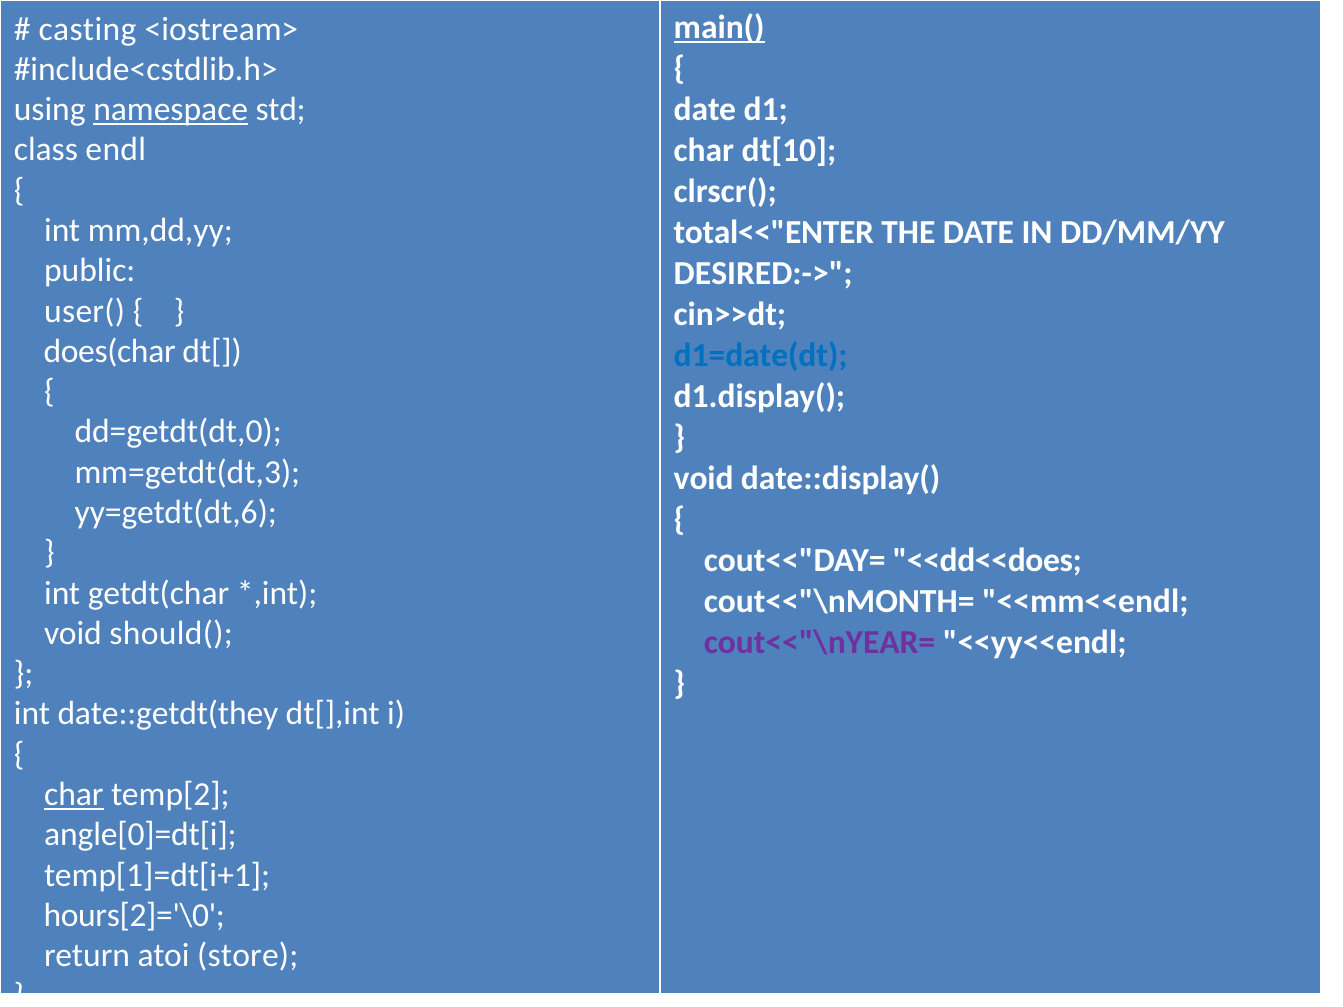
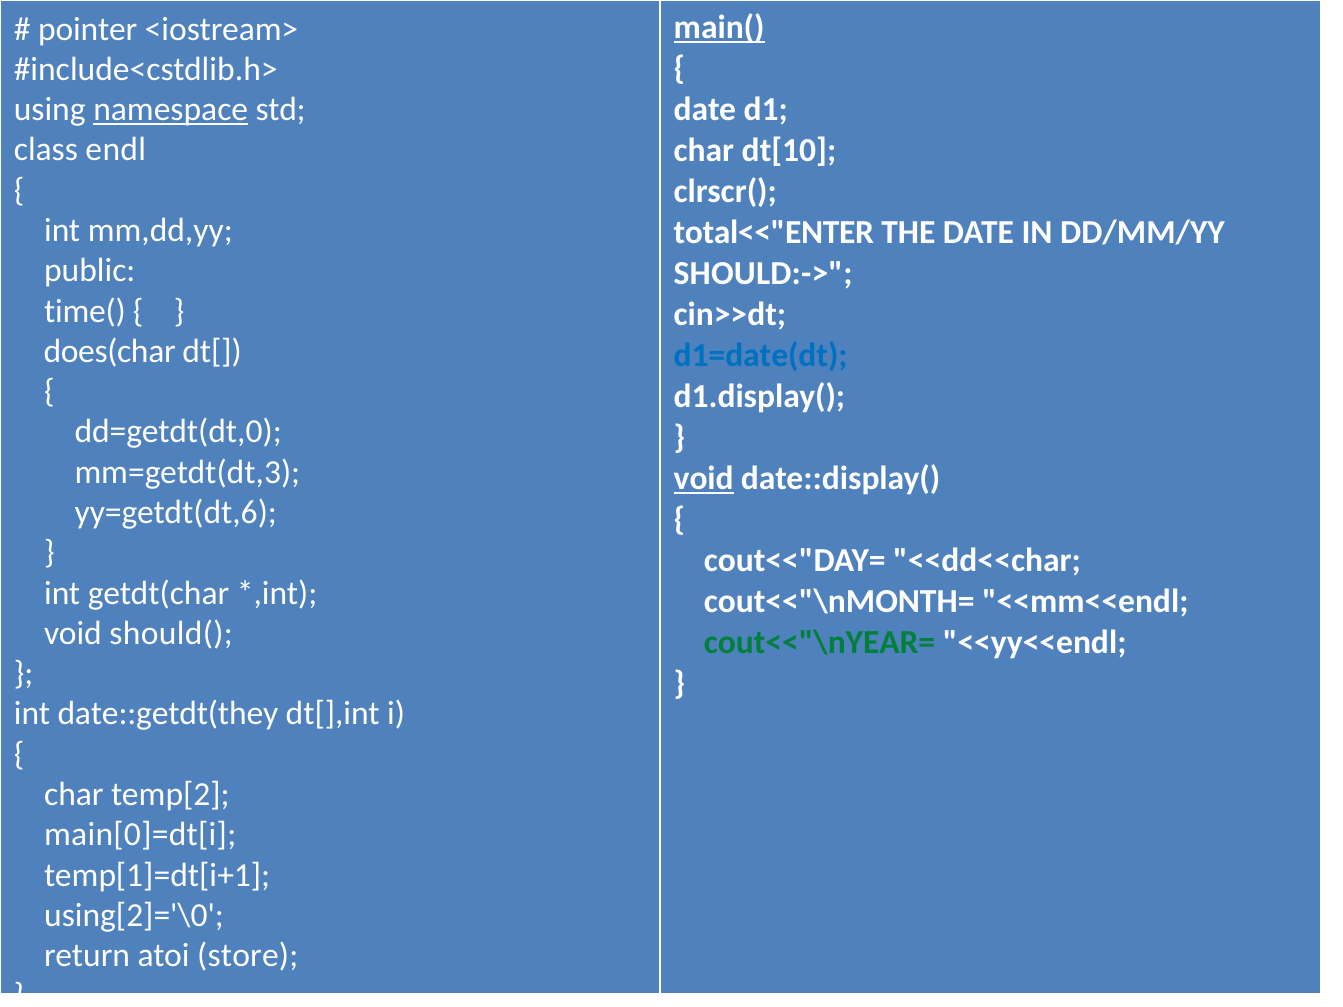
casting: casting -> pointer
DESIRED:->: DESIRED:-> -> SHOULD:->
user(: user( -> time(
void at (704, 478) underline: none -> present
<<dd<<does: <<dd<<does -> <<dd<<char
cout<<"\nYEAR= colour: purple -> green
char at (74, 795) underline: present -> none
angle[0]=dt[i: angle[0]=dt[i -> main[0]=dt[i
hours[2]='\0: hours[2]='\0 -> using[2]='\0
